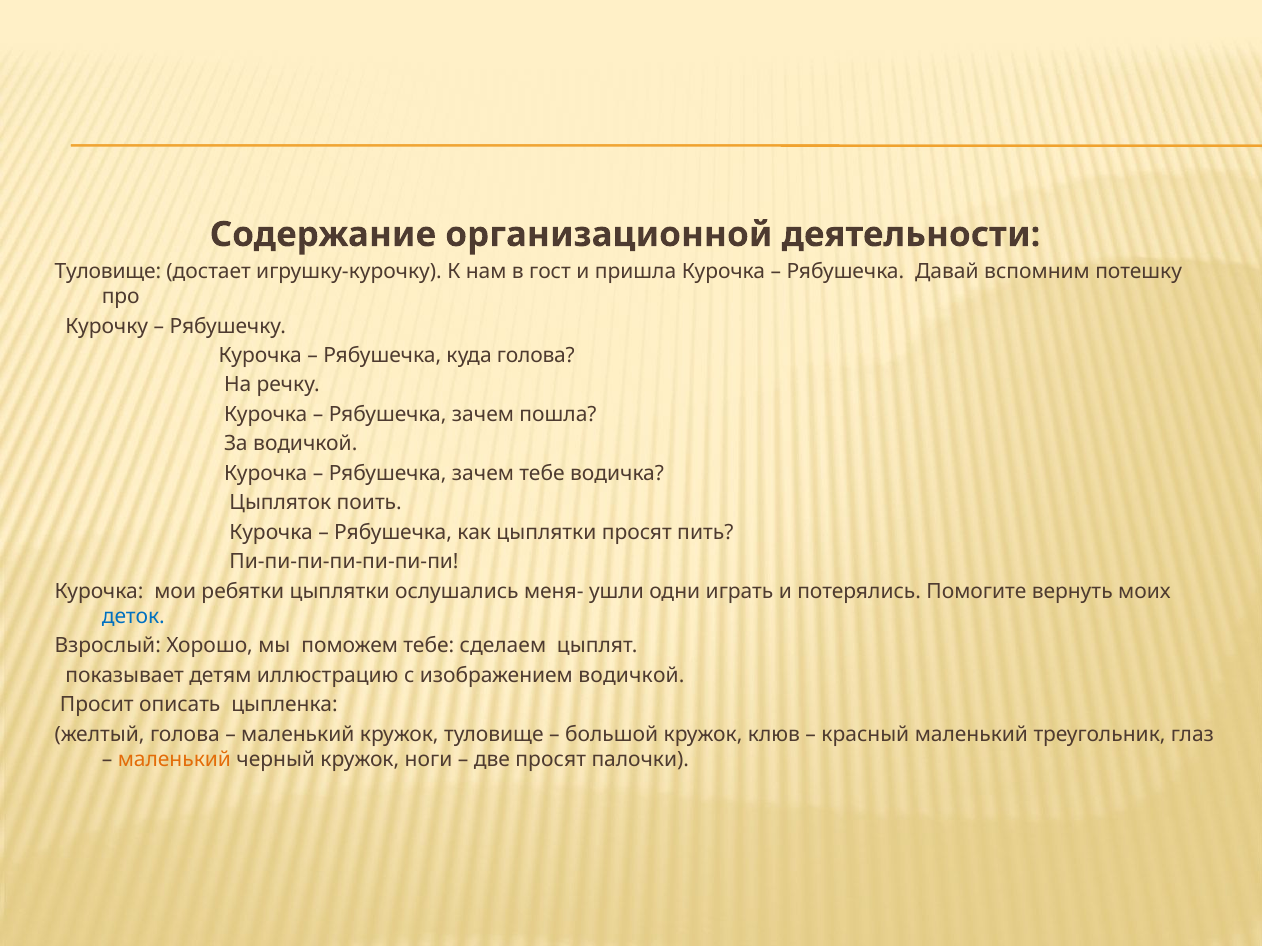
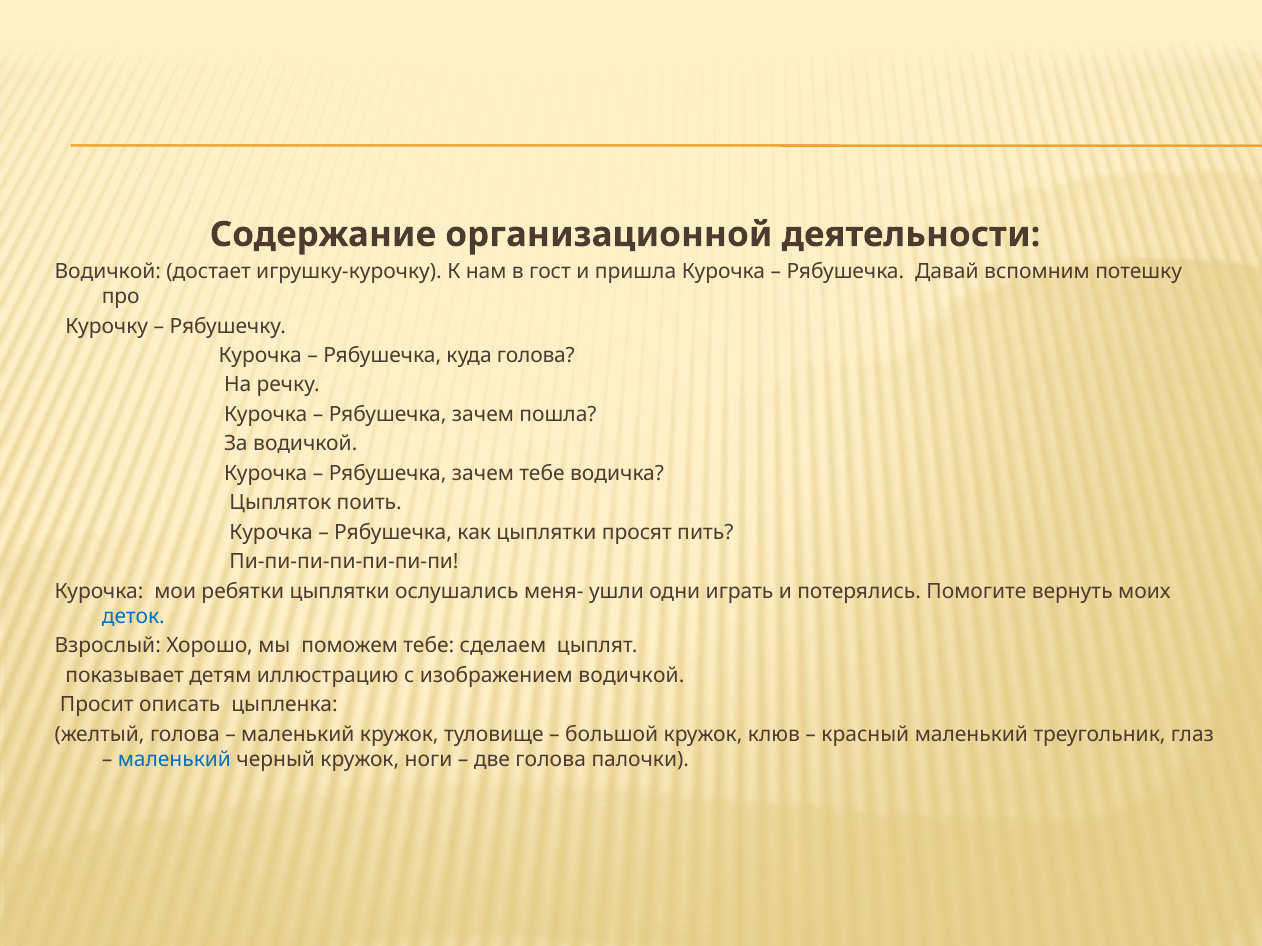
Туловище at (108, 272): Туловище -> Водичкой
маленький at (174, 760) colour: orange -> blue
две просят: просят -> голова
